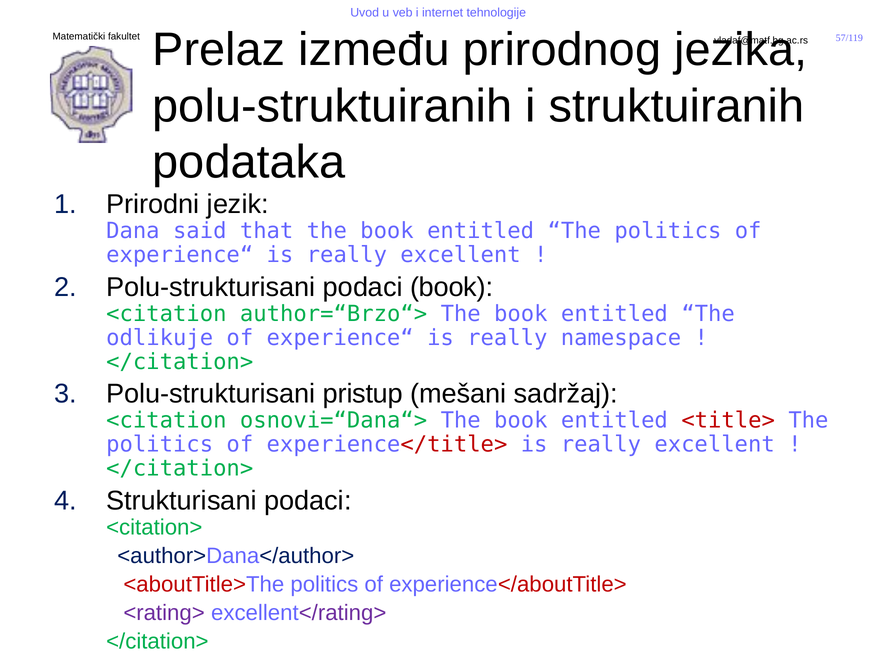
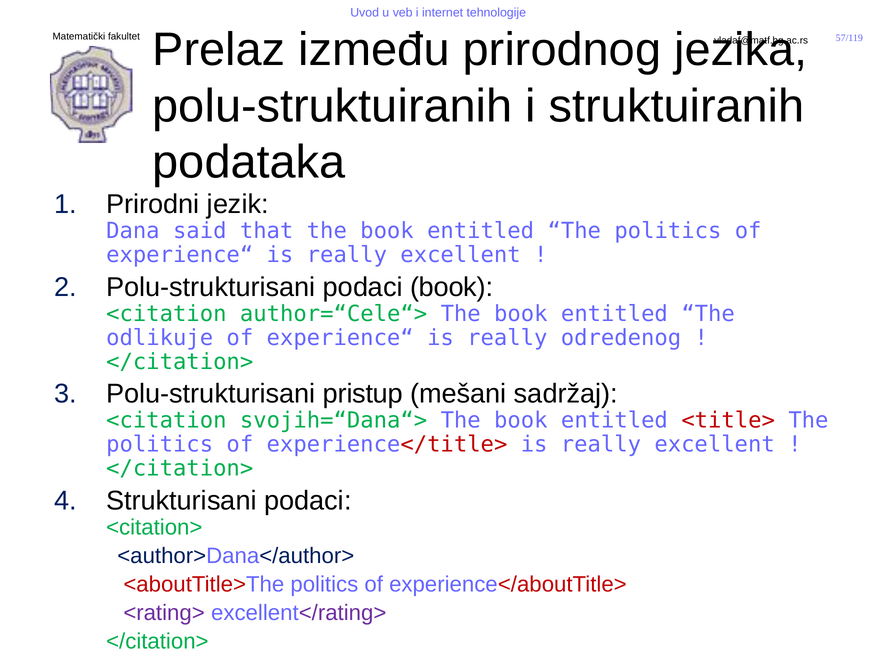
author=“Brzo“>: author=“Brzo“> -> author=“Cele“>
namespace: namespace -> odredenog
osnovi=“Dana“>: osnovi=“Dana“> -> svojih=“Dana“>
